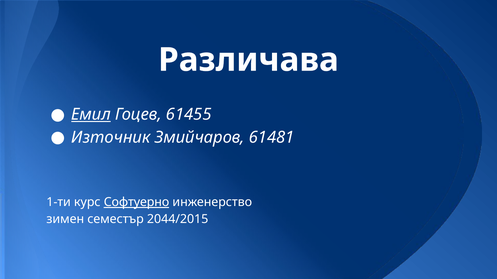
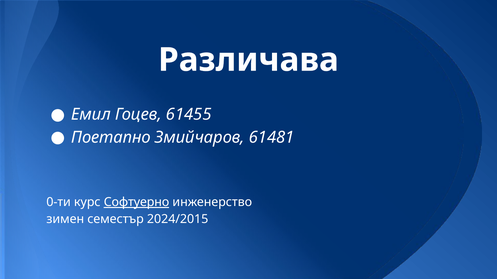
Емил underline: present -> none
Източник: Източник -> Поетапно
1-ти: 1-ти -> 0-ти
2044/2015: 2044/2015 -> 2024/2015
